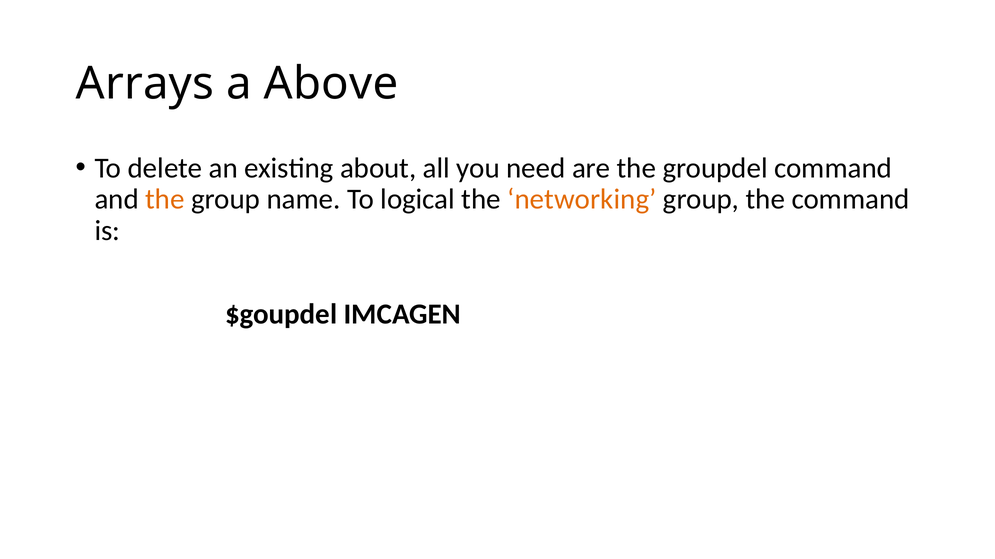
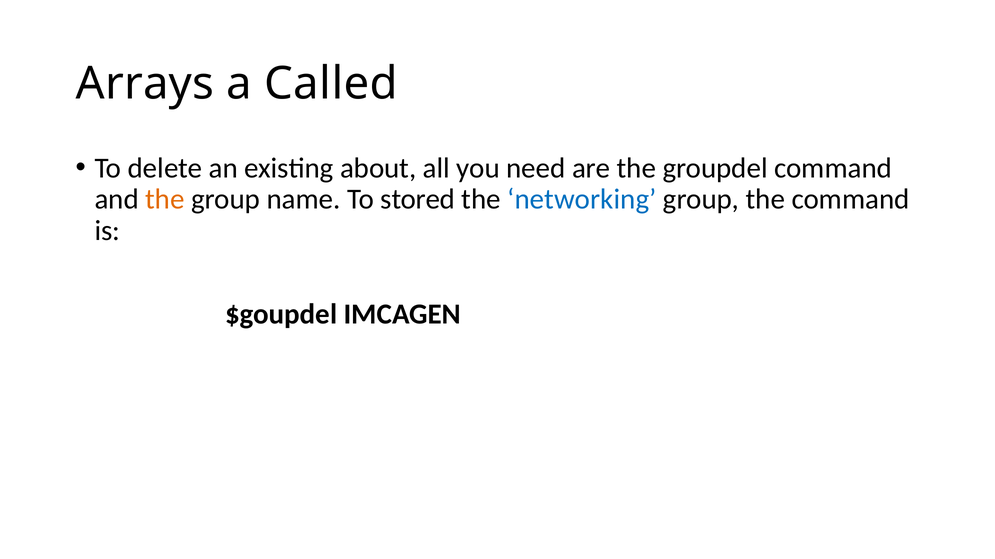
Above: Above -> Called
logical: logical -> stored
networking colour: orange -> blue
